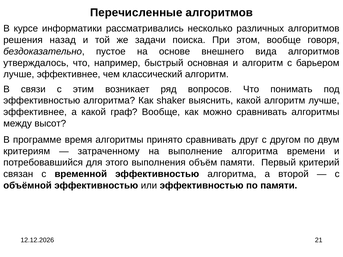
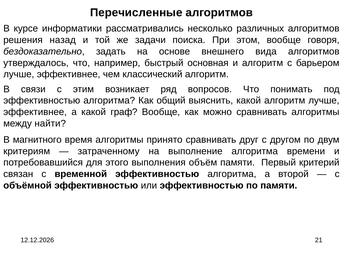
пустое: пустое -> задать
shakеr: shakеr -> общий
высот: высот -> найти
программе: программе -> магнитного
